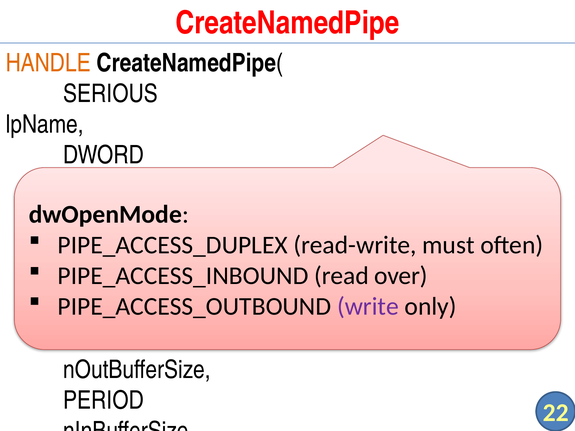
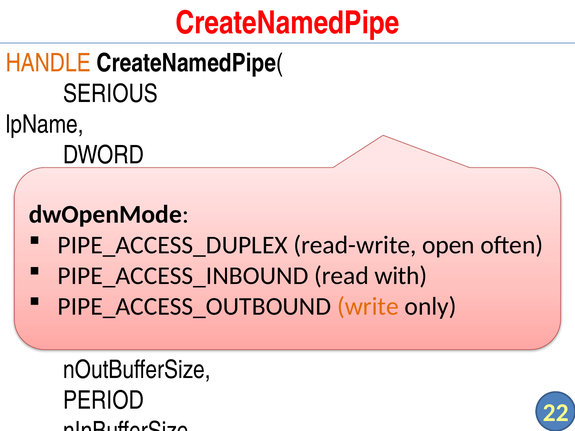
must: must -> open
over: over -> with
write colour: purple -> orange
